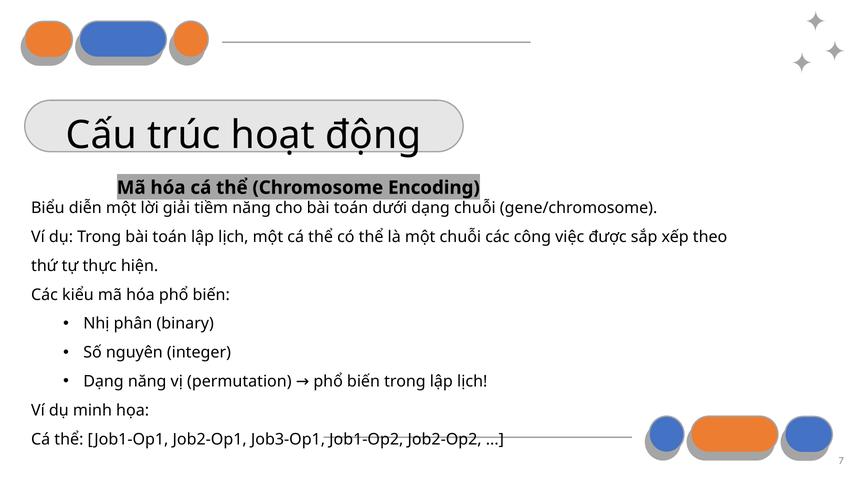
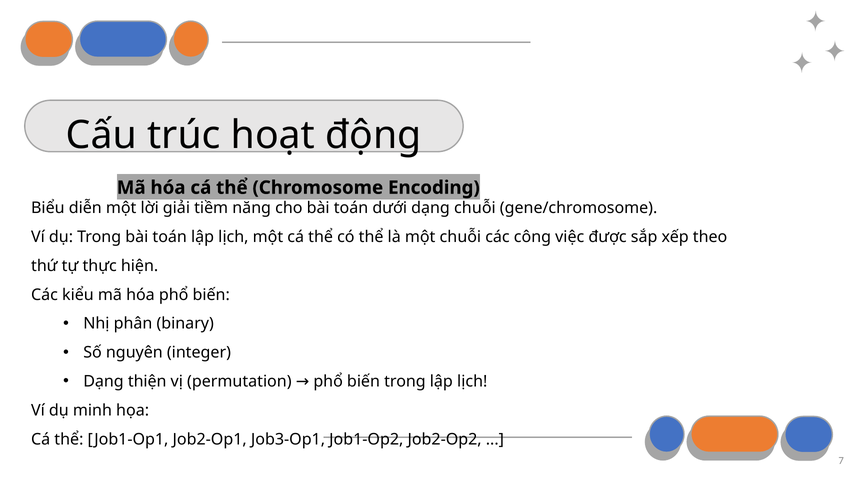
Dạng năng: năng -> thiện
